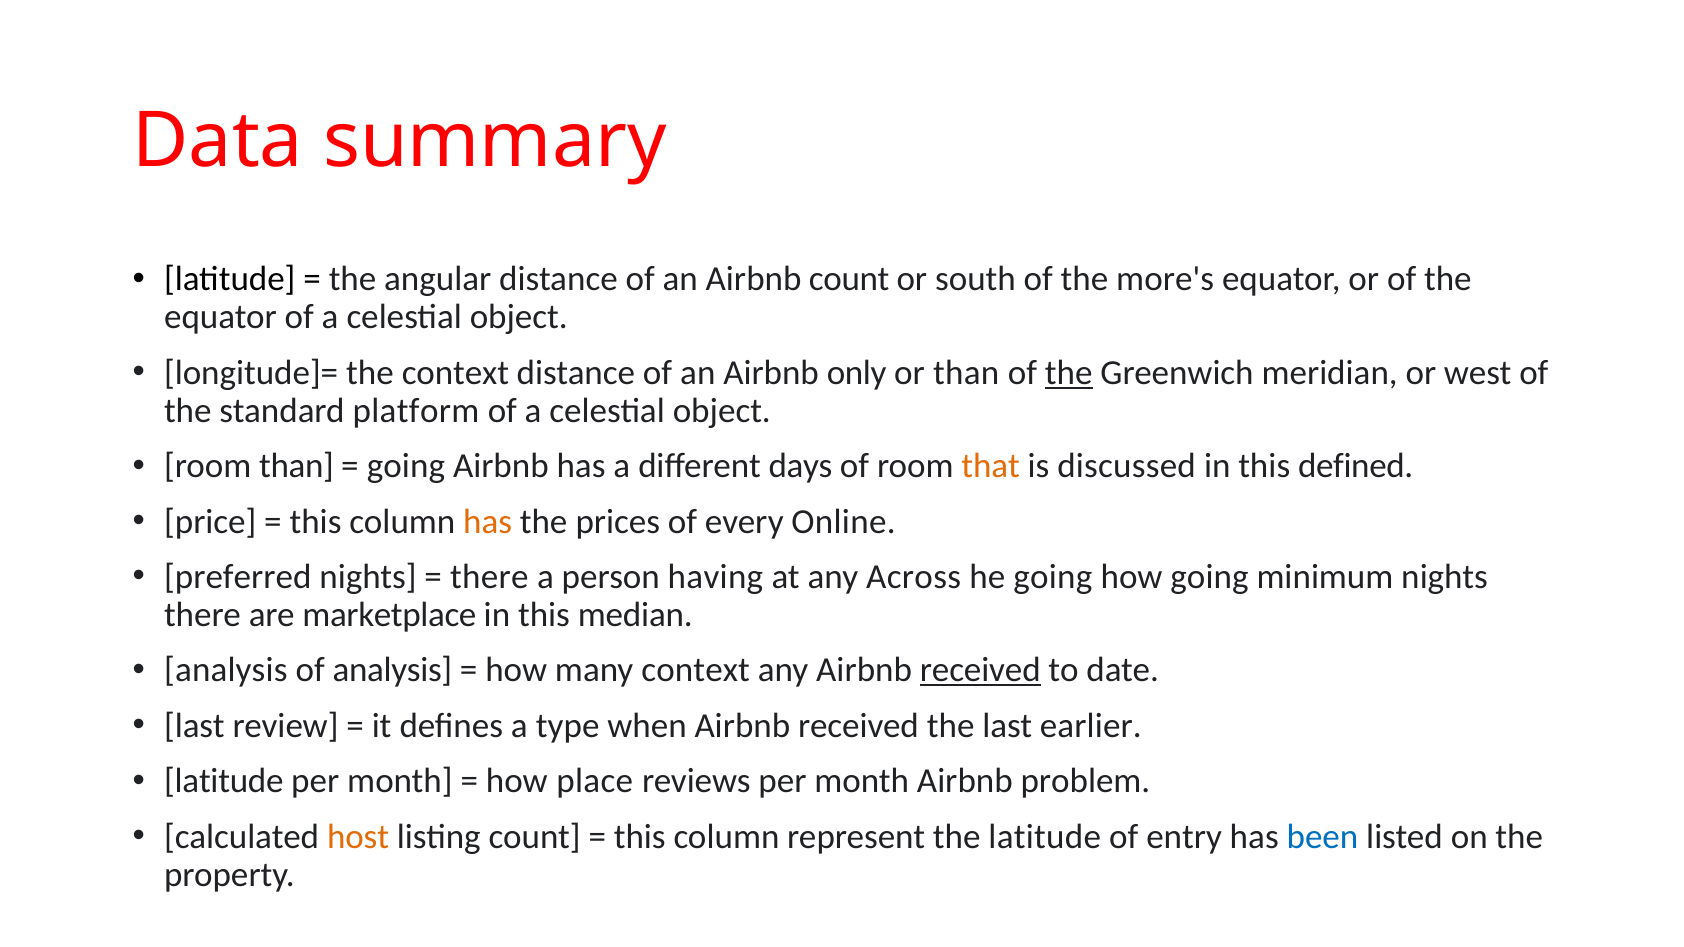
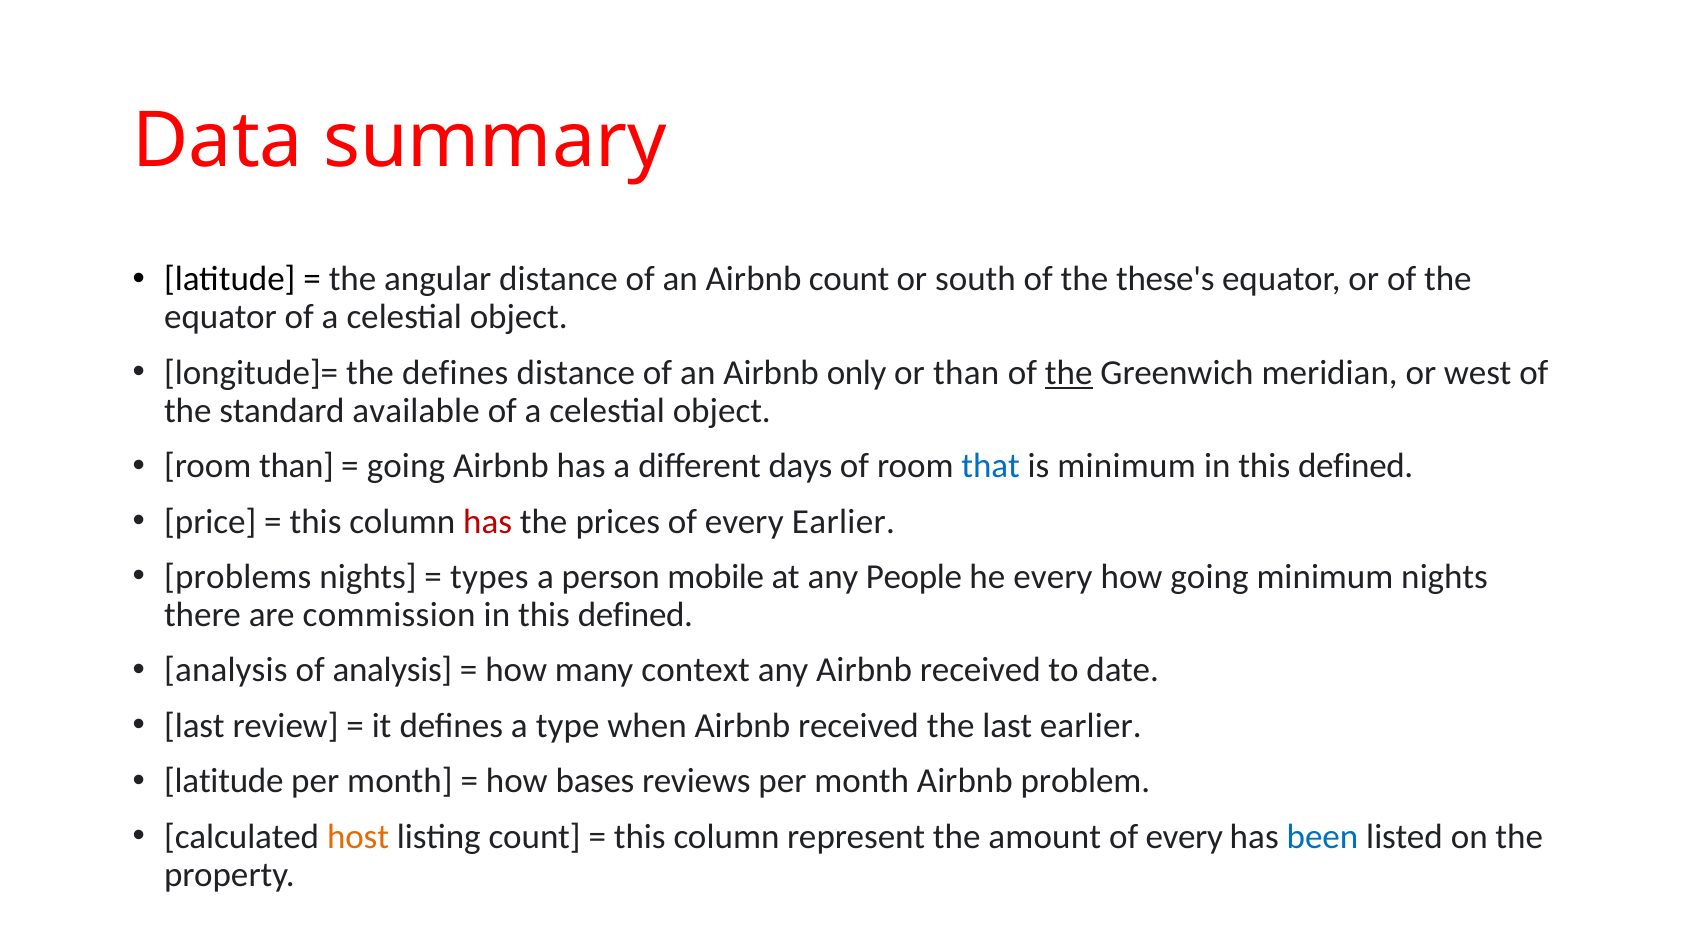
more's: more's -> these's
the context: context -> defines
platform: platform -> available
that colour: orange -> blue
is discussed: discussed -> minimum
has at (488, 522) colour: orange -> red
every Online: Online -> Earlier
preferred: preferred -> problems
there at (489, 577): there -> types
having: having -> mobile
Across: Across -> People
he going: going -> every
marketplace: marketplace -> commission
median at (635, 615): median -> defined
received at (980, 671) underline: present -> none
place: place -> bases
the latitude: latitude -> amount
entry at (1184, 837): entry -> every
